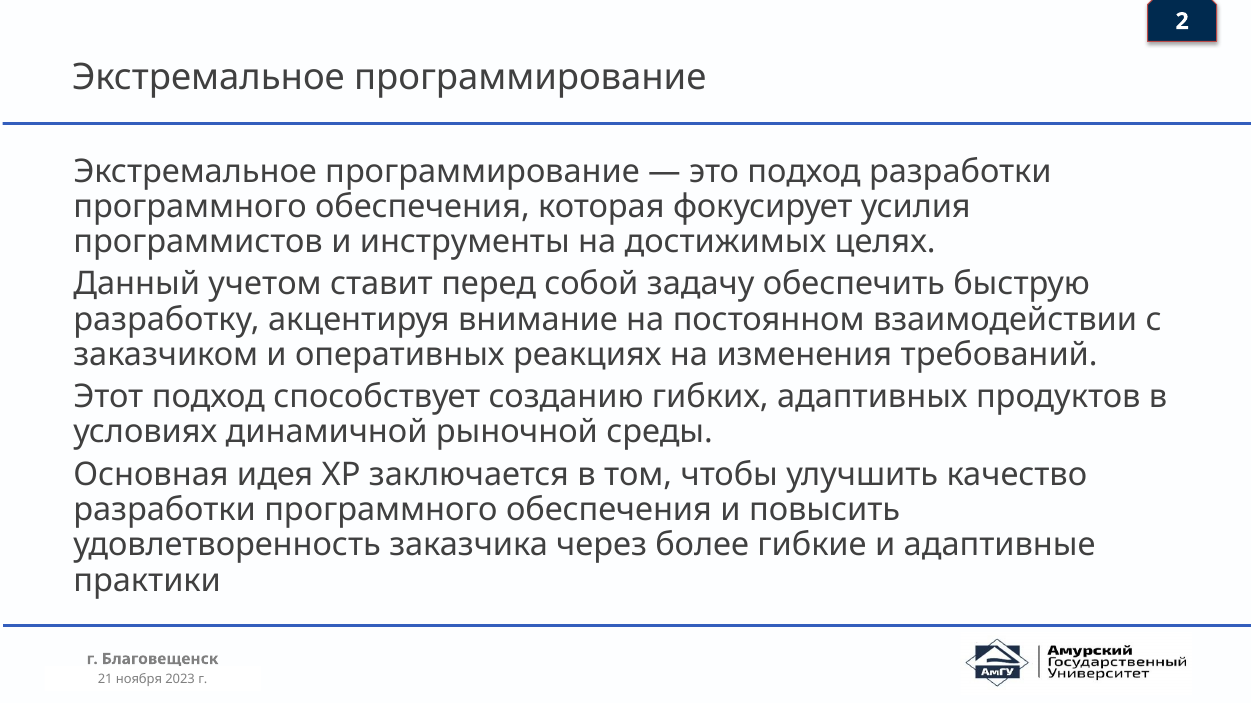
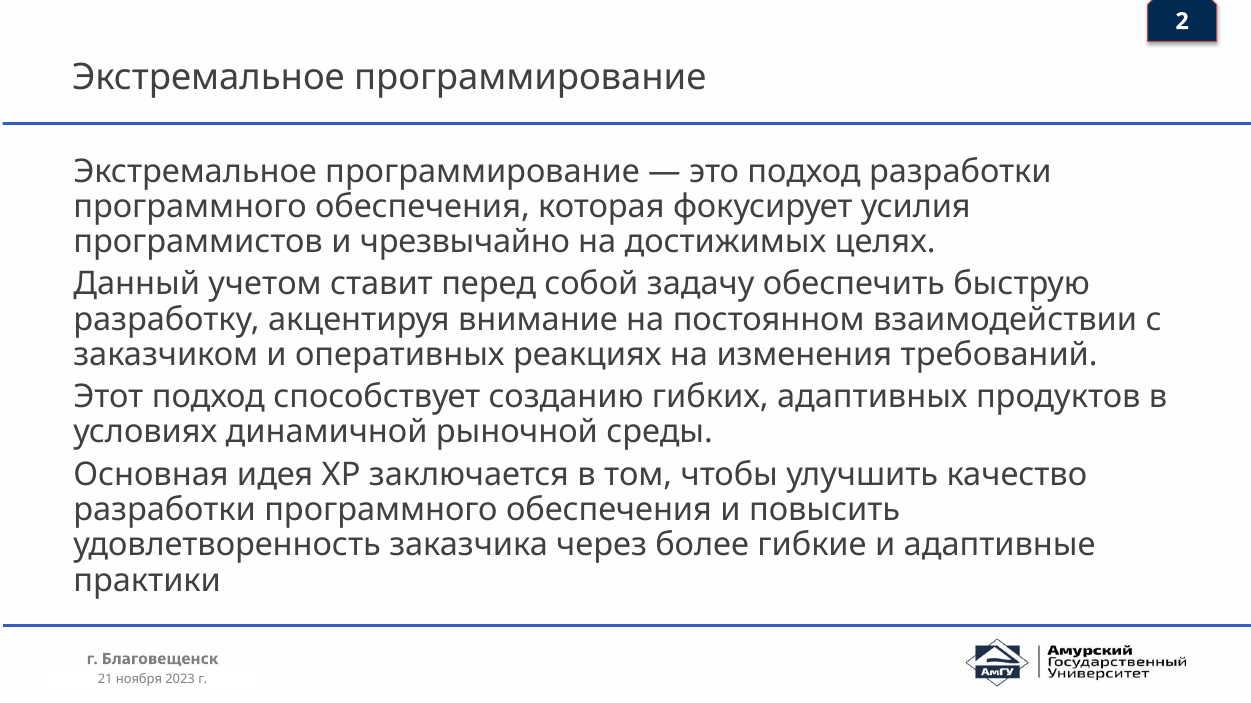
инструменты: инструменты -> чрезвычайно
